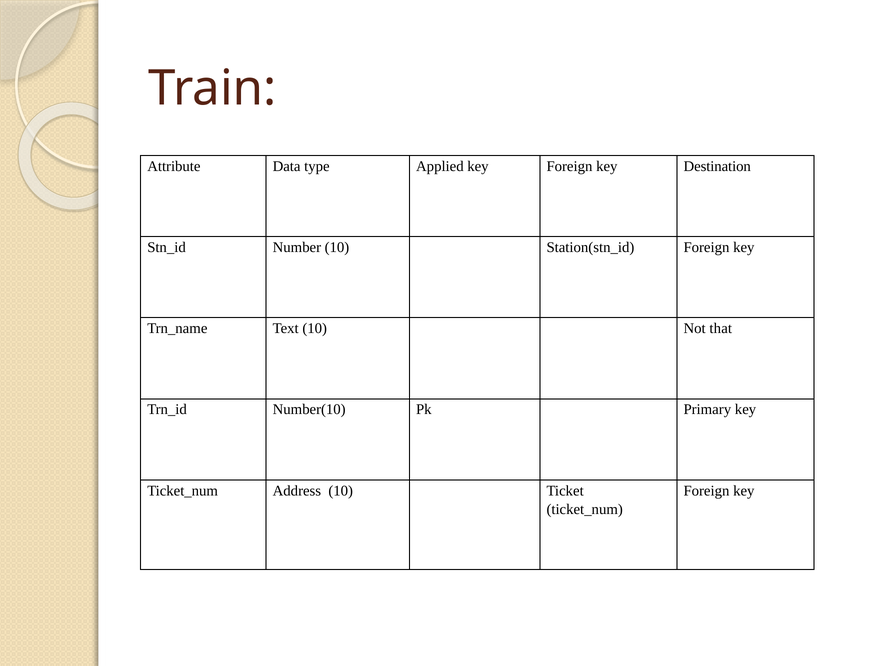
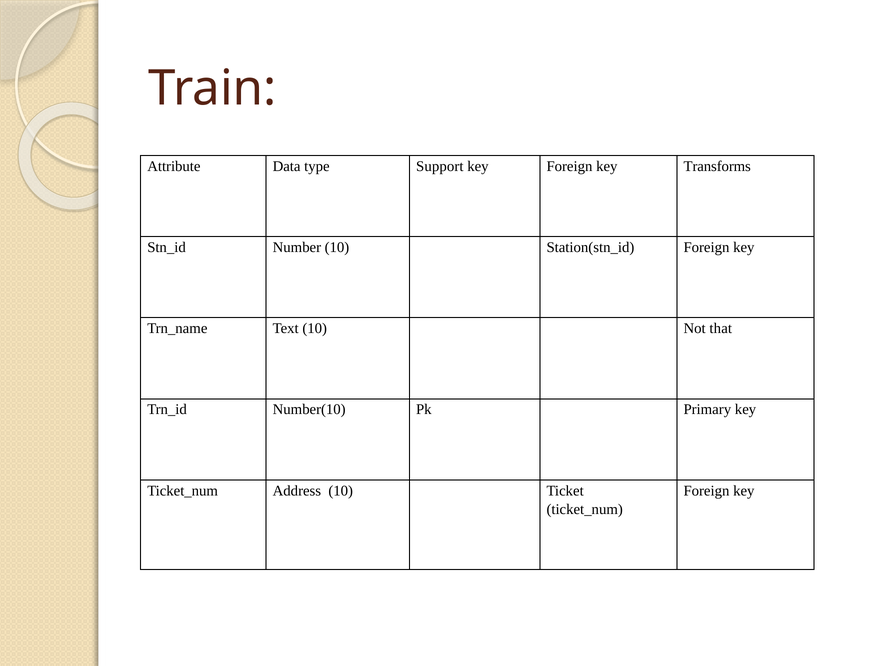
Applied: Applied -> Support
Destination: Destination -> Transforms
